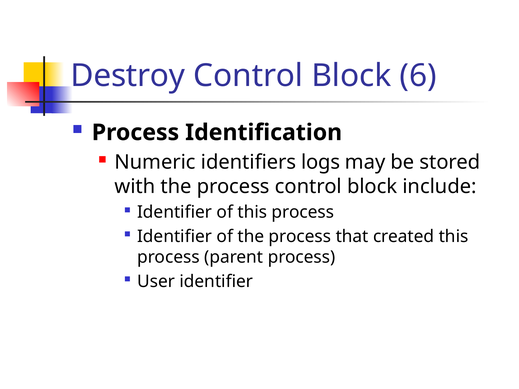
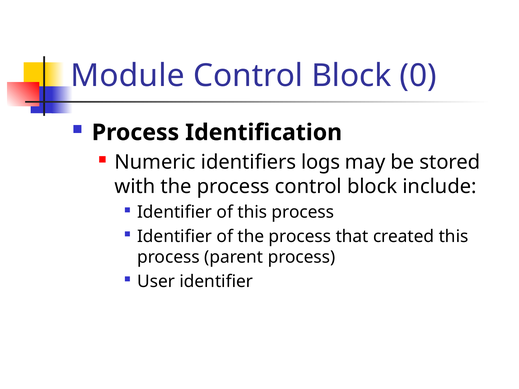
Destroy: Destroy -> Module
6: 6 -> 0
